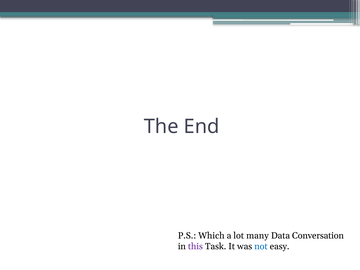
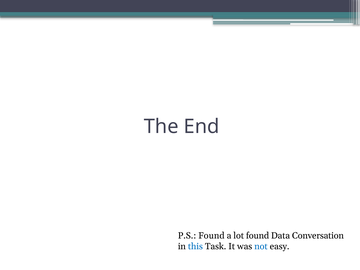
P.S Which: Which -> Found
lot many: many -> found
this colour: purple -> blue
